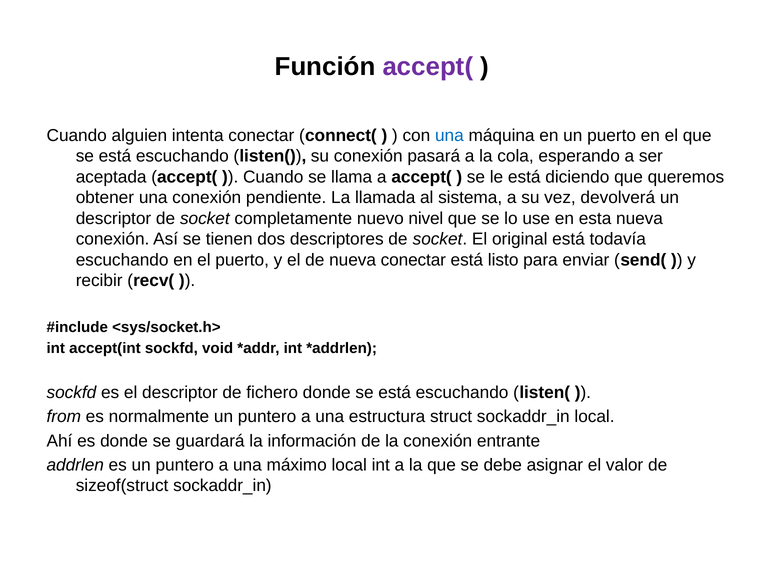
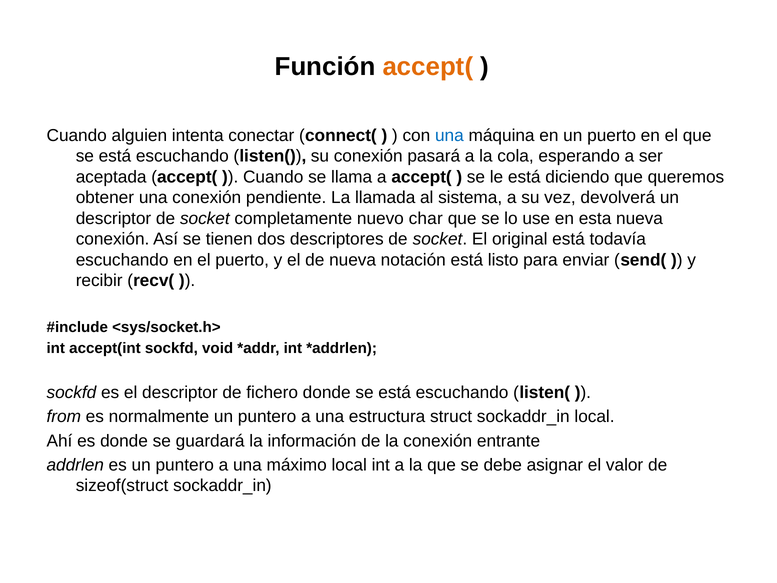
accept( at (428, 67) colour: purple -> orange
nivel: nivel -> char
nueva conectar: conectar -> notación
